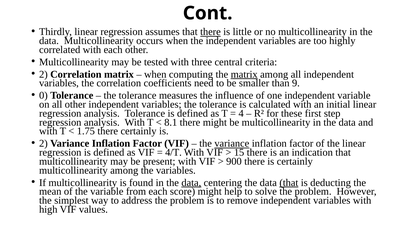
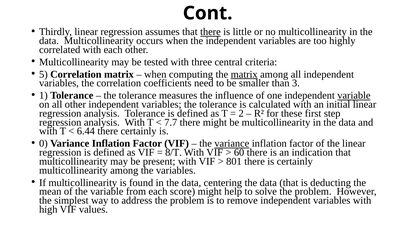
2 at (43, 74): 2 -> 5
9: 9 -> 3
0: 0 -> 1
variable at (354, 95) underline: none -> present
4: 4 -> 2
8.1: 8.1 -> 7.7
1.75: 1.75 -> 6.44
2 at (43, 143): 2 -> 0
4/T: 4/T -> 8/T
15: 15 -> 60
900: 900 -> 801
data at (191, 182) underline: present -> none
that at (289, 182) underline: present -> none
